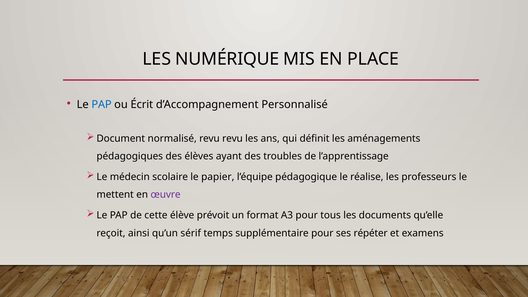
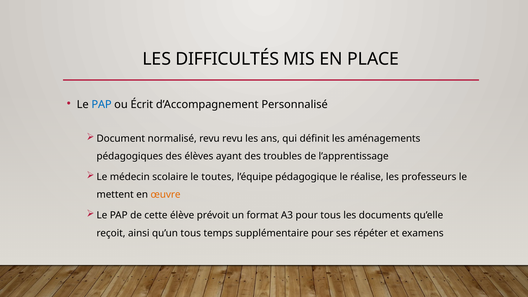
NUMÉRIQUE: NUMÉRIQUE -> DIFFICULTÉS
papier: papier -> toutes
œuvre colour: purple -> orange
qu’un sérif: sérif -> tous
